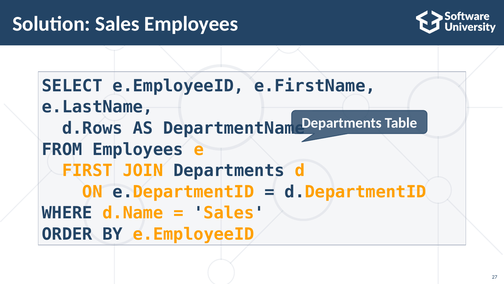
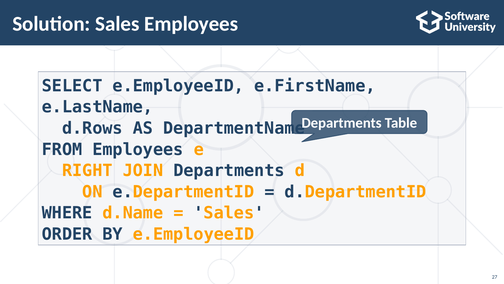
FIRST: FIRST -> RIGHT
